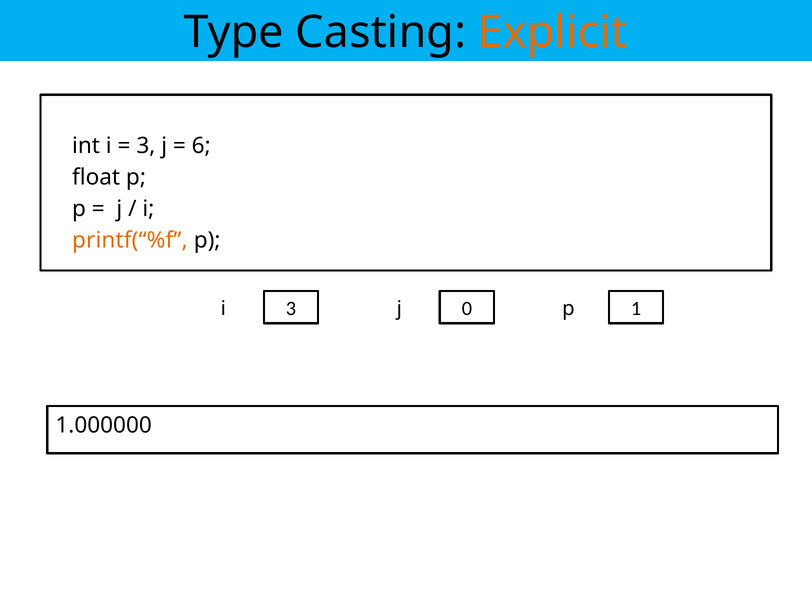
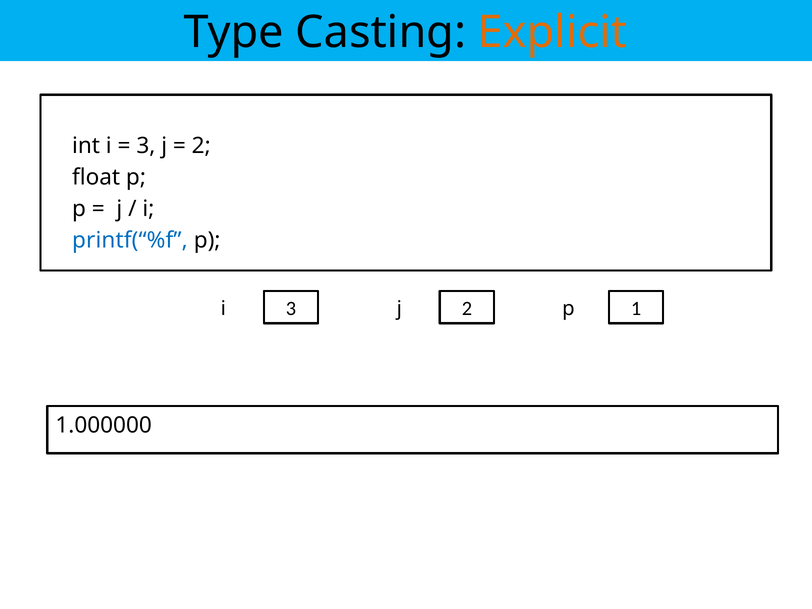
6 at (201, 146): 6 -> 2
printf(“%f colour: orange -> blue
i 0: 0 -> 2
